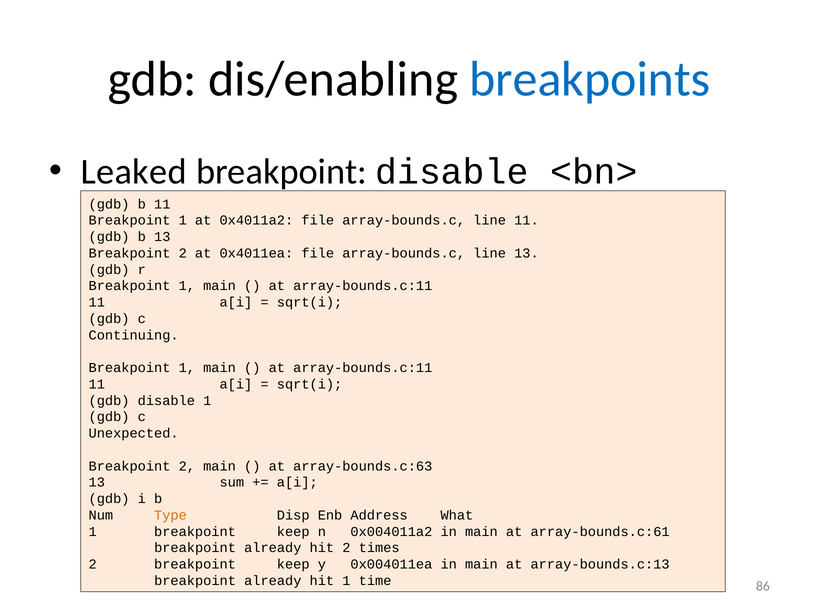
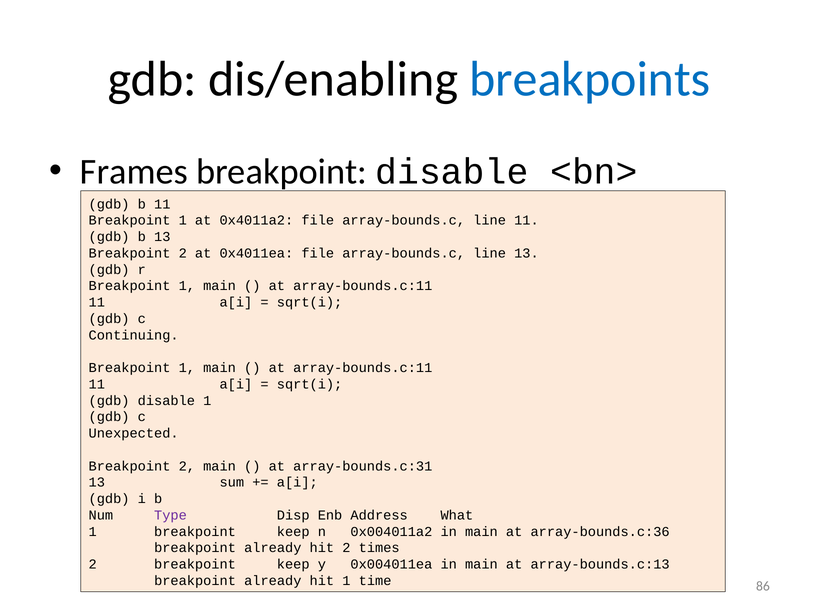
Leaked: Leaked -> Frames
array-bounds.c:63: array-bounds.c:63 -> array-bounds.c:31
Type colour: orange -> purple
array-bounds.c:61: array-bounds.c:61 -> array-bounds.c:36
